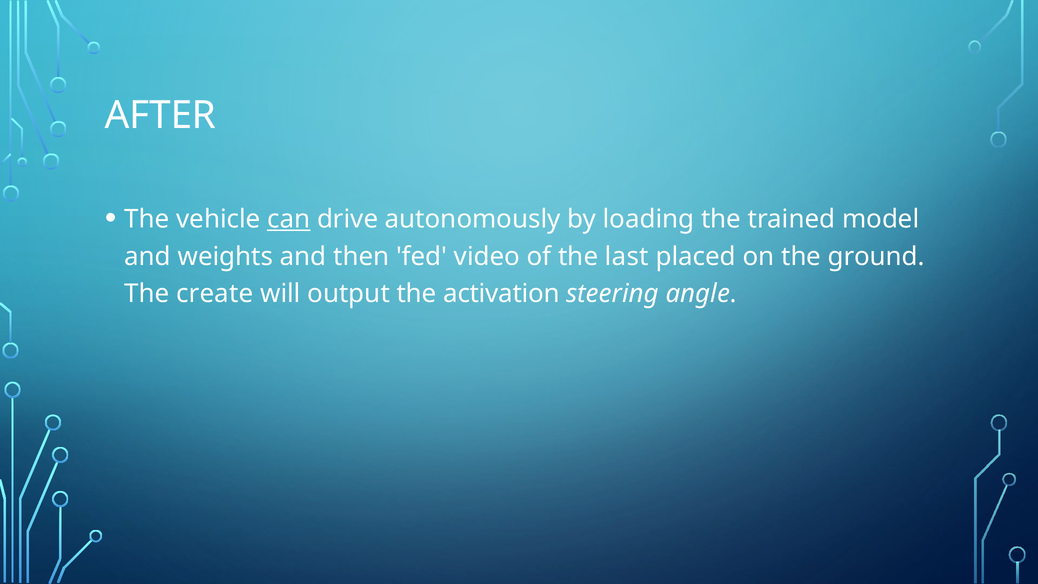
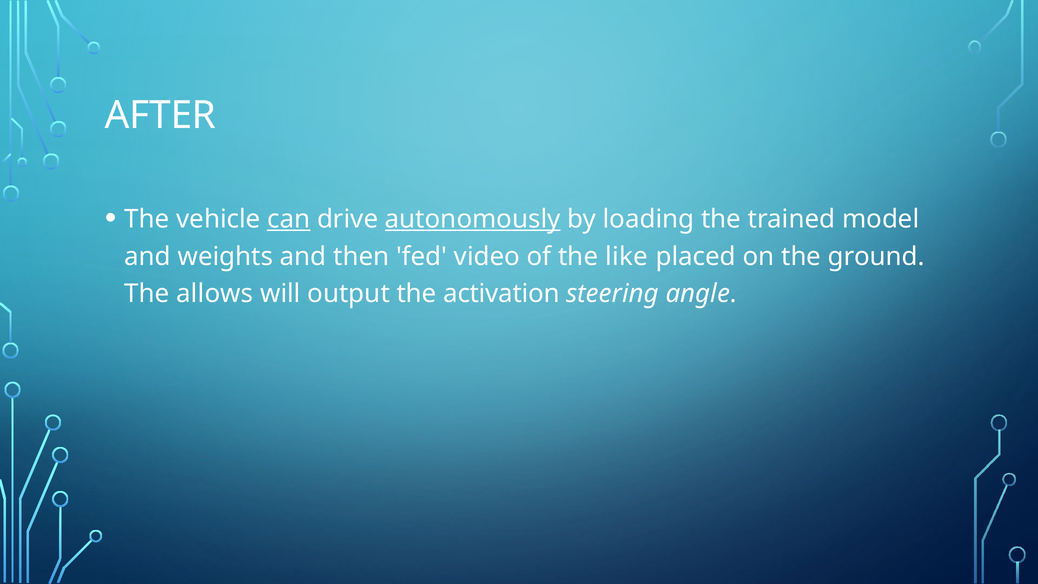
autonomously underline: none -> present
last: last -> like
create: create -> allows
